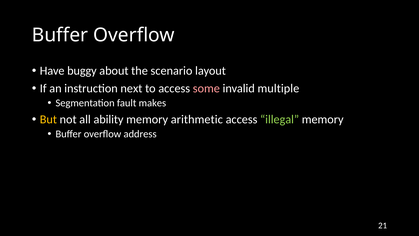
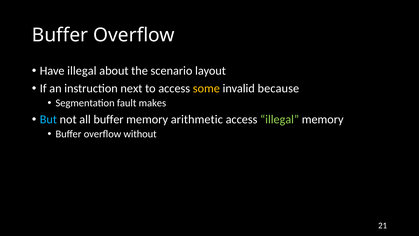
Have buggy: buggy -> illegal
some colour: pink -> yellow
multiple: multiple -> because
But colour: yellow -> light blue
all ability: ability -> buffer
address: address -> without
